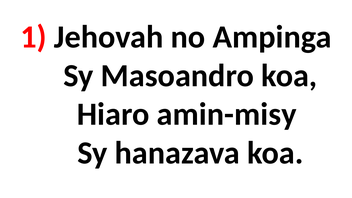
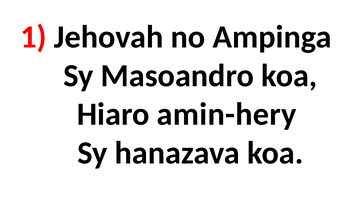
amin-misy: amin-misy -> amin-hery
